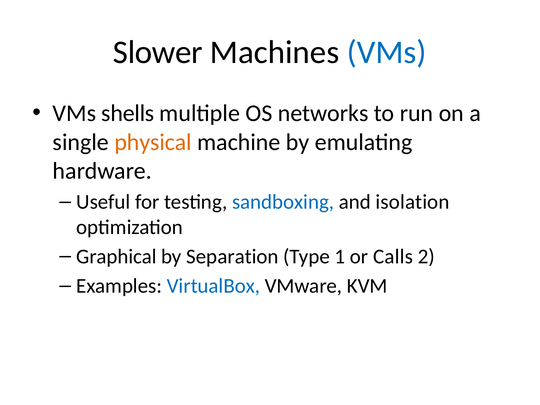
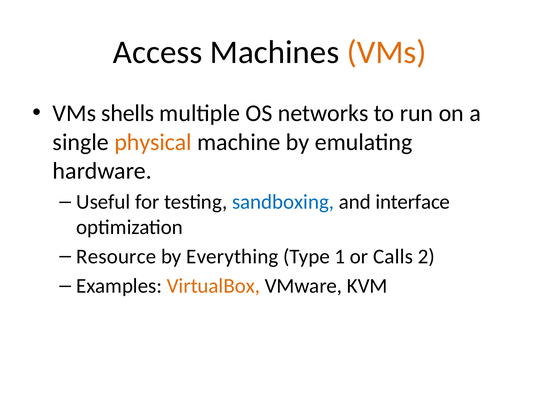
Slower: Slower -> Access
VMs at (387, 52) colour: blue -> orange
isolation: isolation -> interface
Graphical: Graphical -> Resource
Separation: Separation -> Everything
VirtualBox colour: blue -> orange
